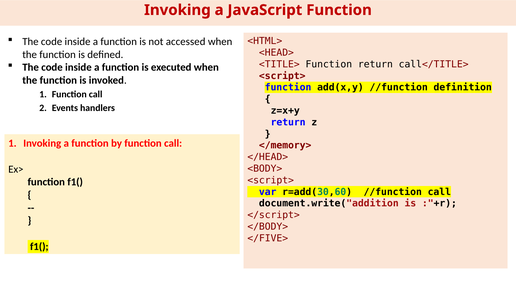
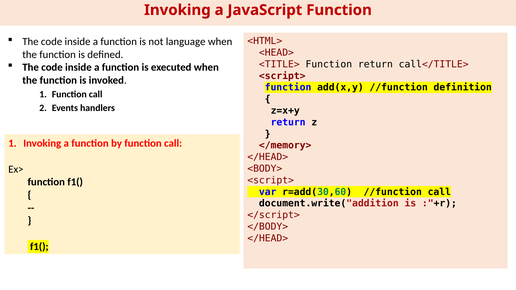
accessed: accessed -> language
</FIVE> at (268, 238): </FIVE> -> </HEAD>
